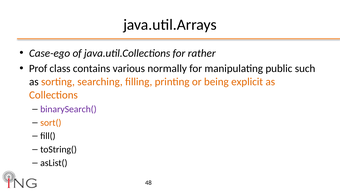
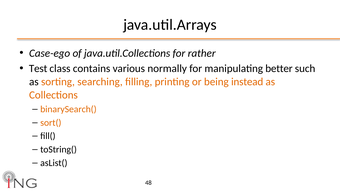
Prof: Prof -> Test
public: public -> better
explicit: explicit -> instead
binarySearch( colour: purple -> orange
